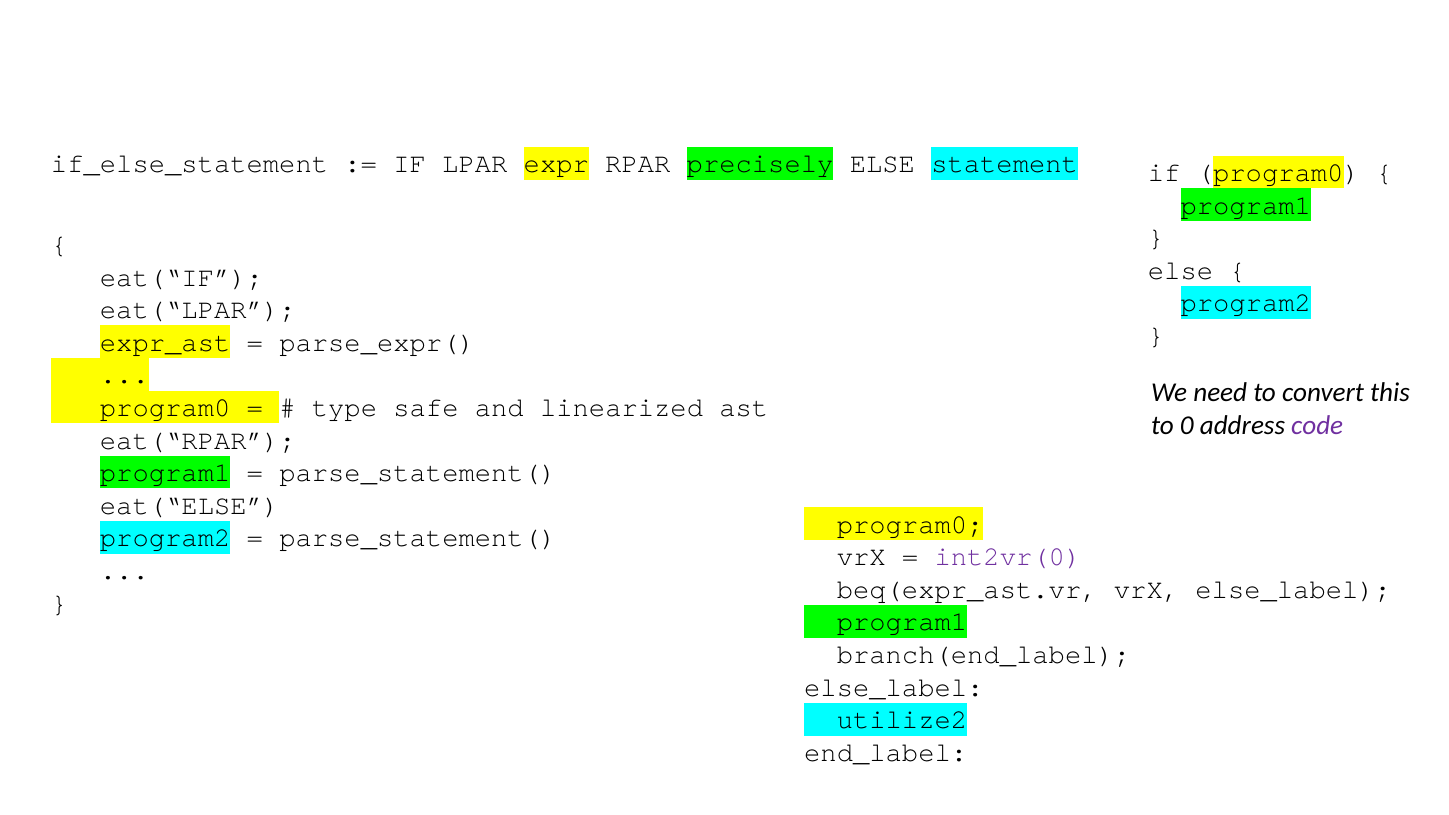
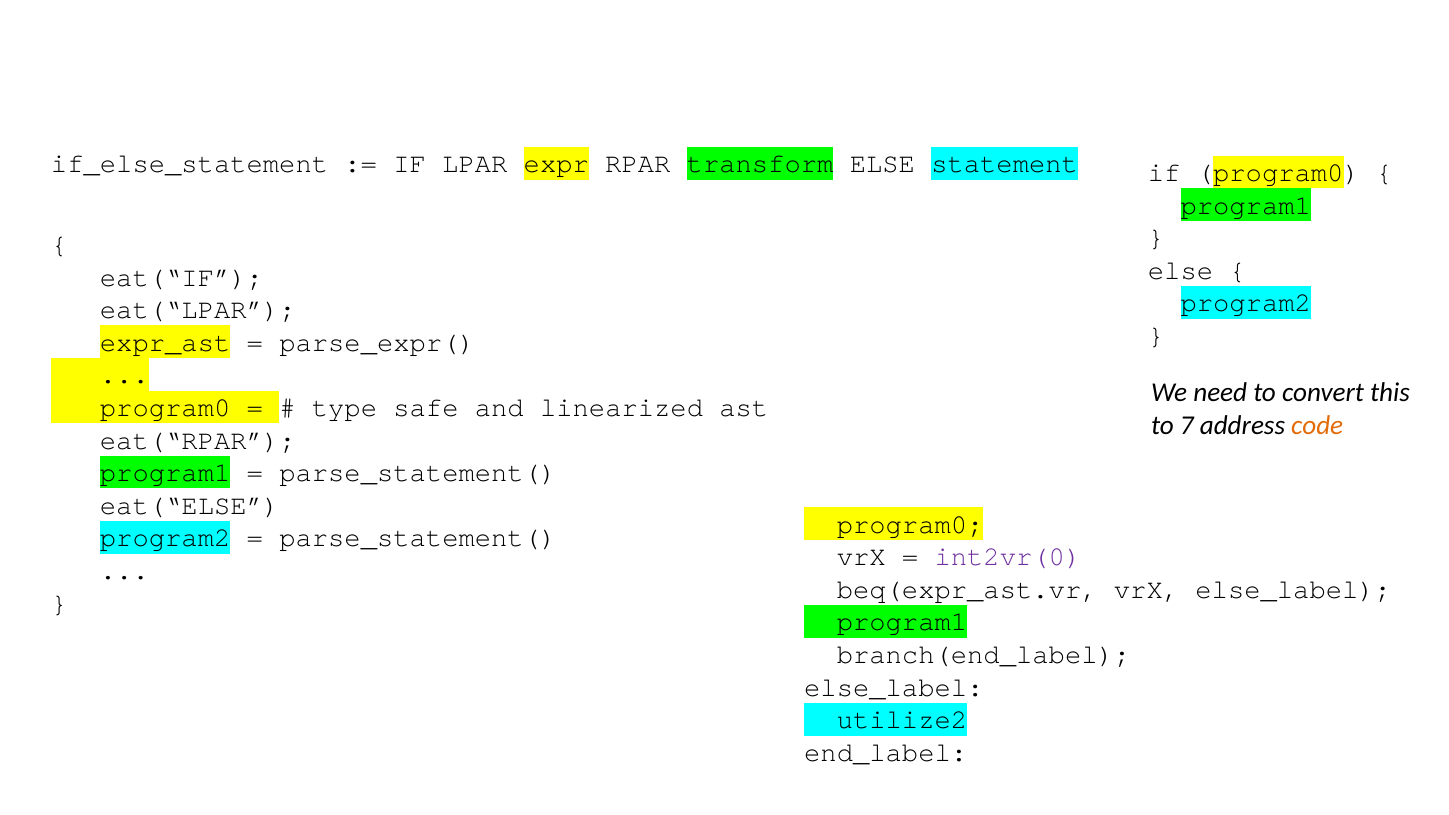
precisely: precisely -> transform
0: 0 -> 7
code colour: purple -> orange
